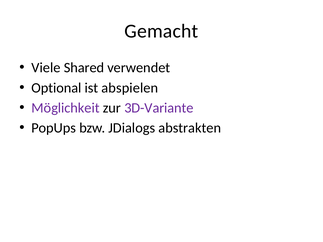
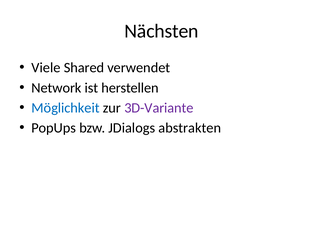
Gemacht: Gemacht -> Nächsten
Optional: Optional -> Network
abspielen: abspielen -> herstellen
Möglichkeit colour: purple -> blue
